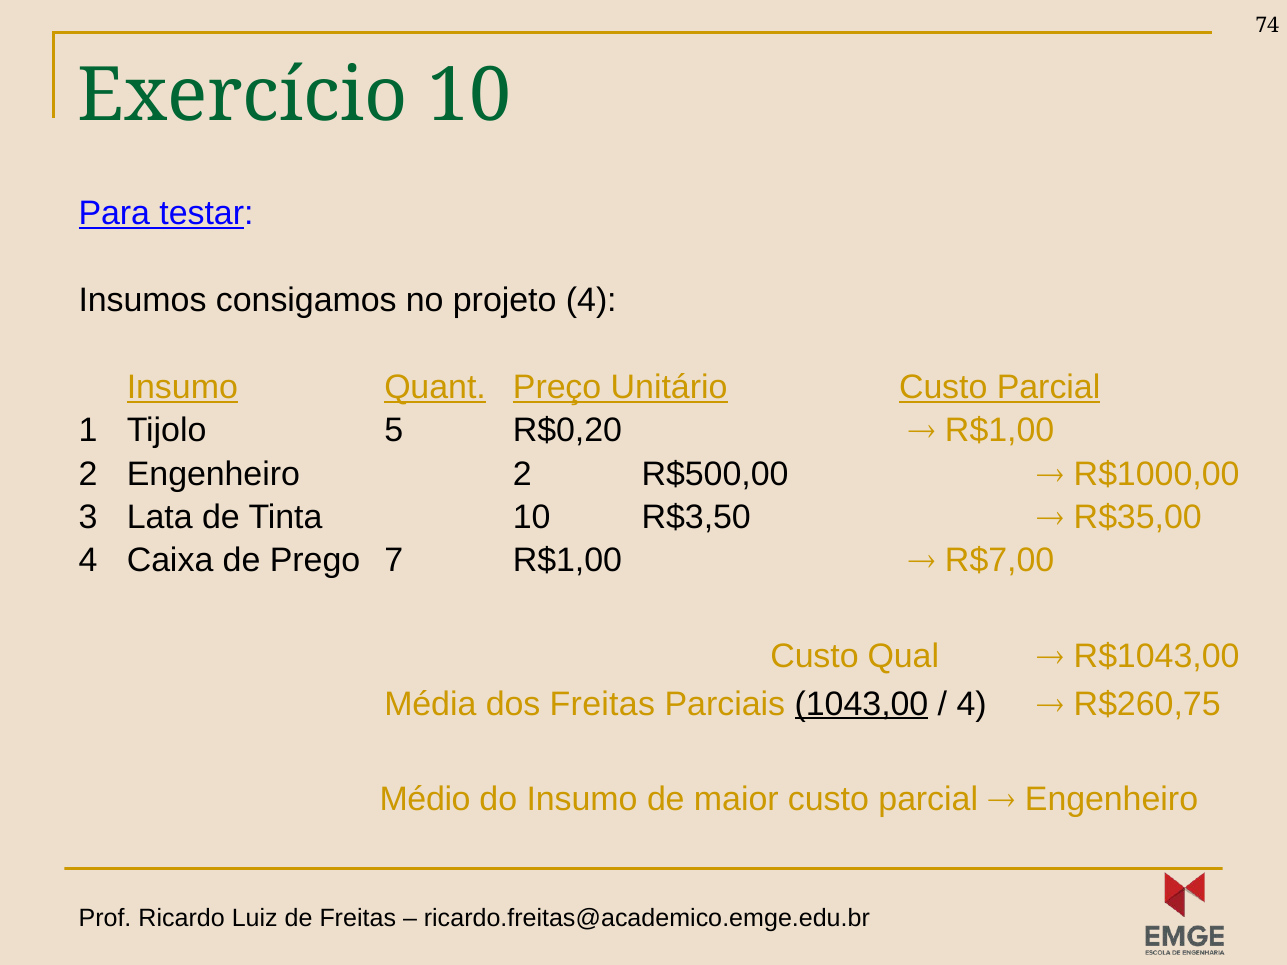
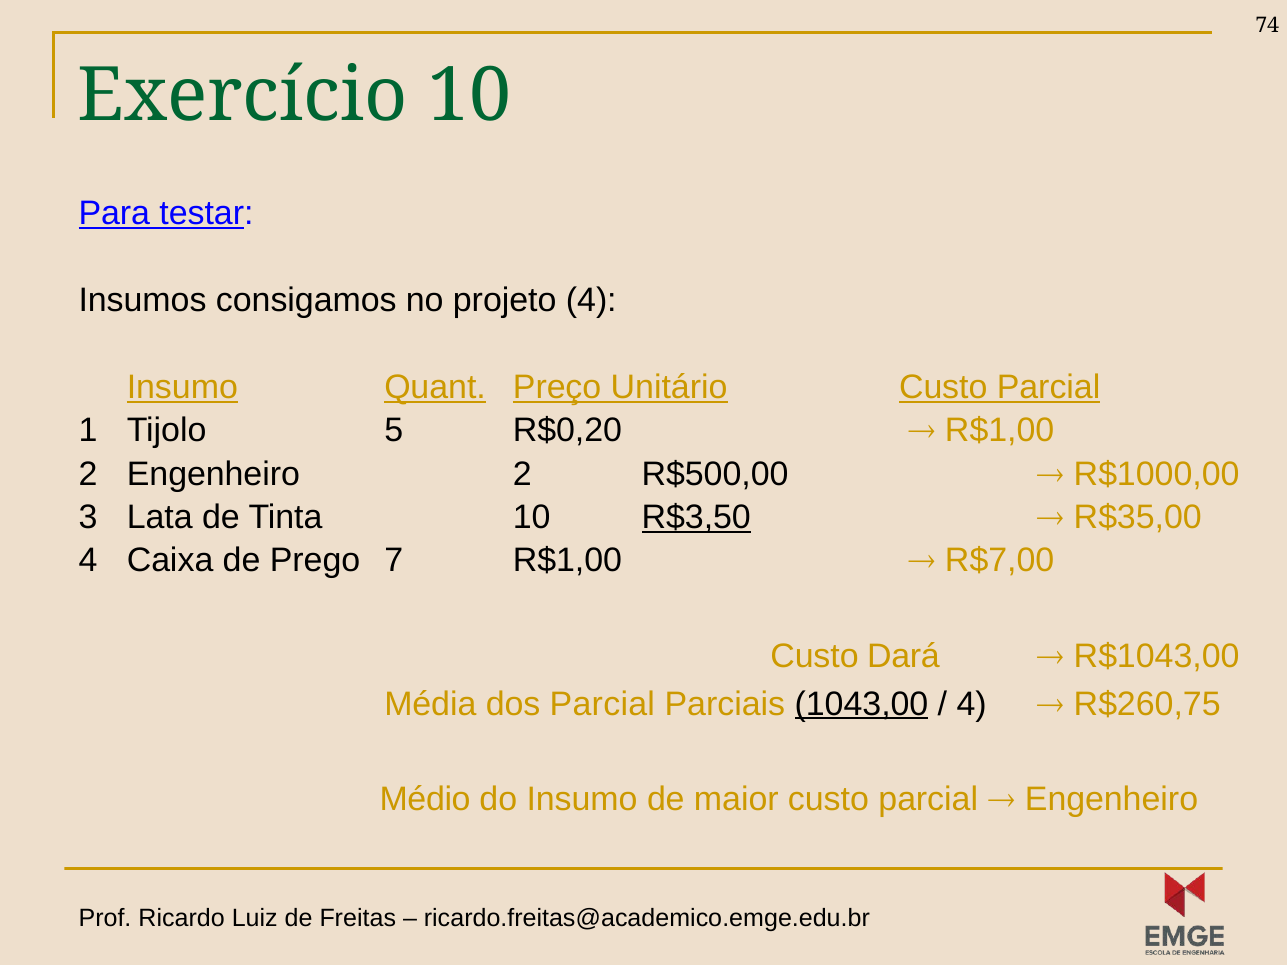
R$3,50 underline: none -> present
Qual: Qual -> Dará
dos Freitas: Freitas -> Parcial
